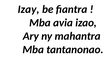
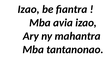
Izay at (29, 9): Izay -> Izao
